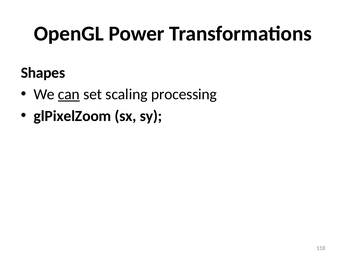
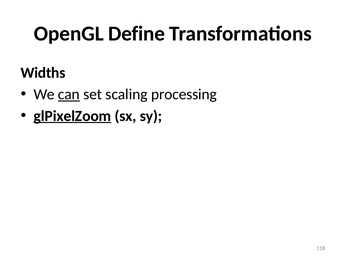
Power: Power -> Define
Shapes: Shapes -> Widths
glPixelZoom underline: none -> present
